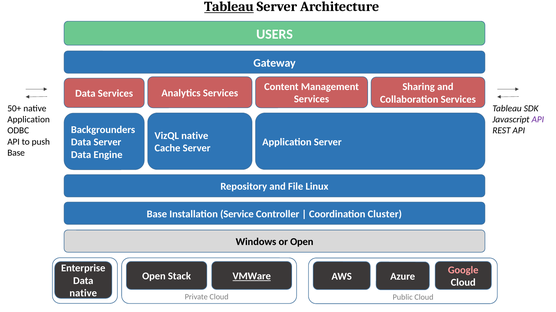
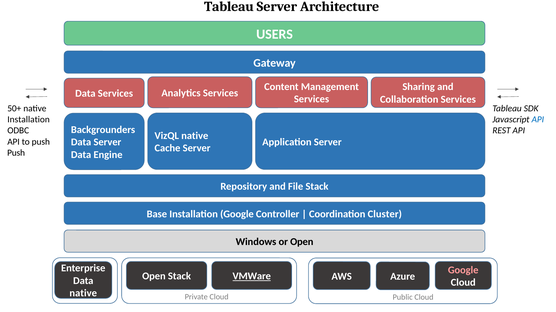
Tableau at (229, 7) underline: present -> none
Application at (29, 120): Application -> Installation
API at (538, 120) colour: purple -> blue
Base at (16, 153): Base -> Push
File Linux: Linux -> Stack
Installation Service: Service -> Google
